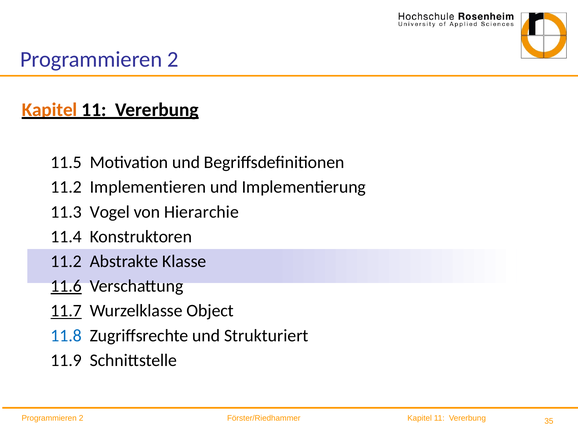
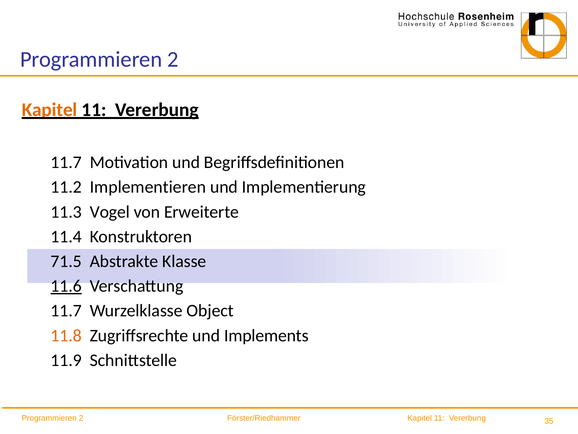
11.5 at (66, 162): 11.5 -> 11.7
Hierarchie: Hierarchie -> Erweiterte
11.2 at (66, 261): 11.2 -> 71.5
11.7 at (66, 310) underline: present -> none
11.8 colour: blue -> orange
Strukturiert: Strukturiert -> Implements
